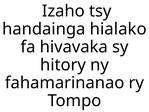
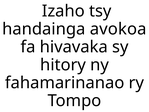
hialako: hialako -> avokoa
